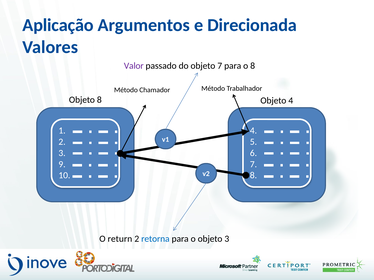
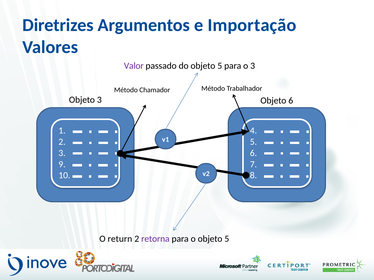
Aplicação: Aplicação -> Diretrizes
Direcionada: Direcionada -> Importação
do objeto 7: 7 -> 5
o 8: 8 -> 3
Objeto 8: 8 -> 3
Objeto 4: 4 -> 6
retorna colour: blue -> purple
o objeto 3: 3 -> 5
